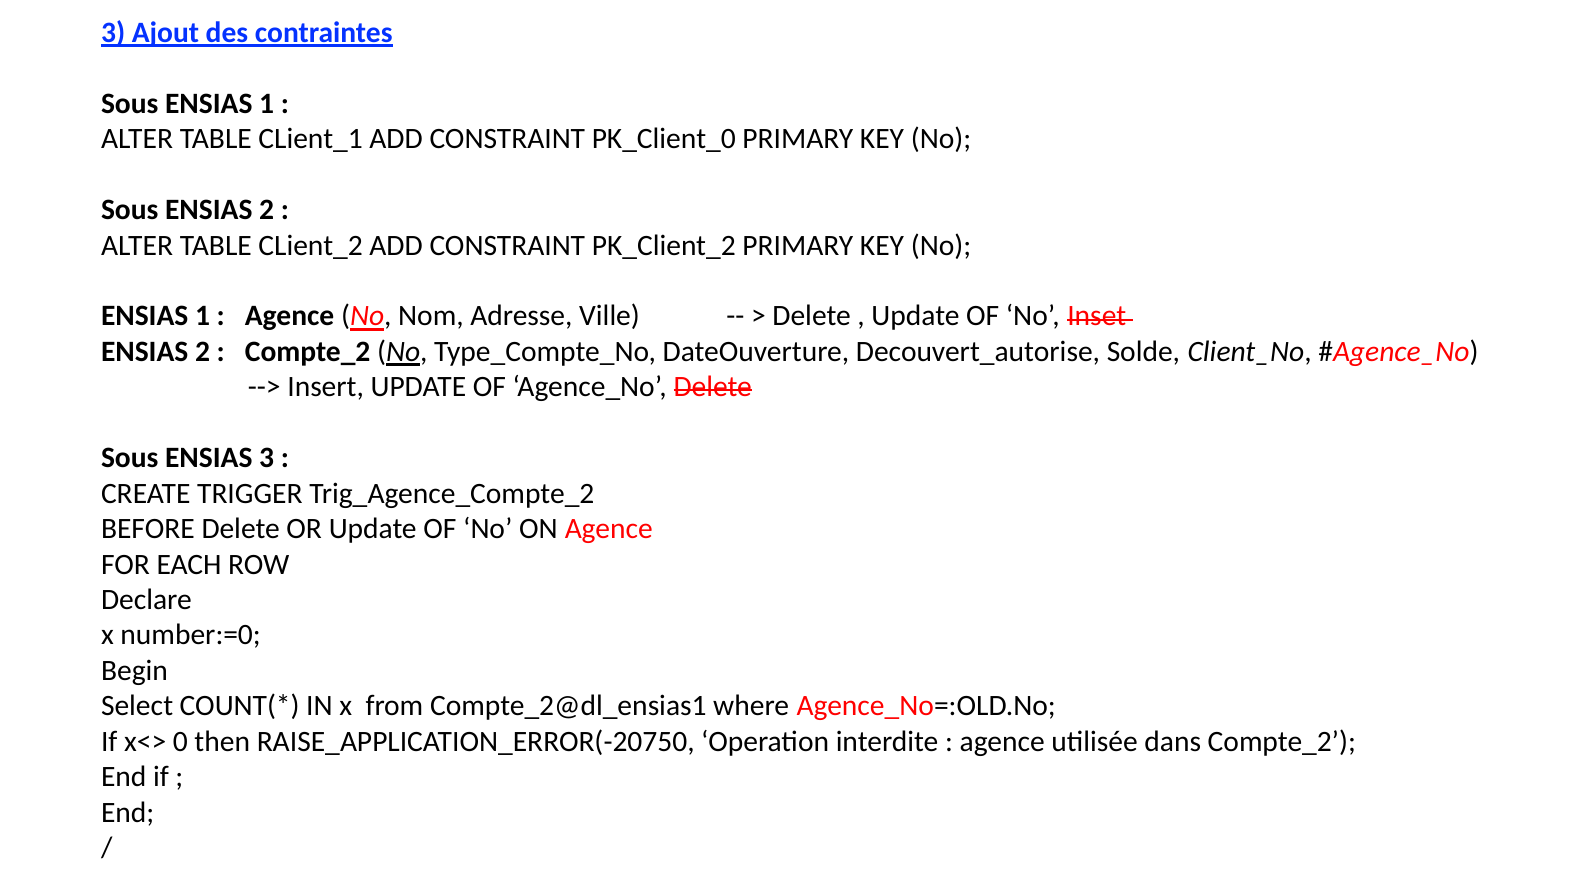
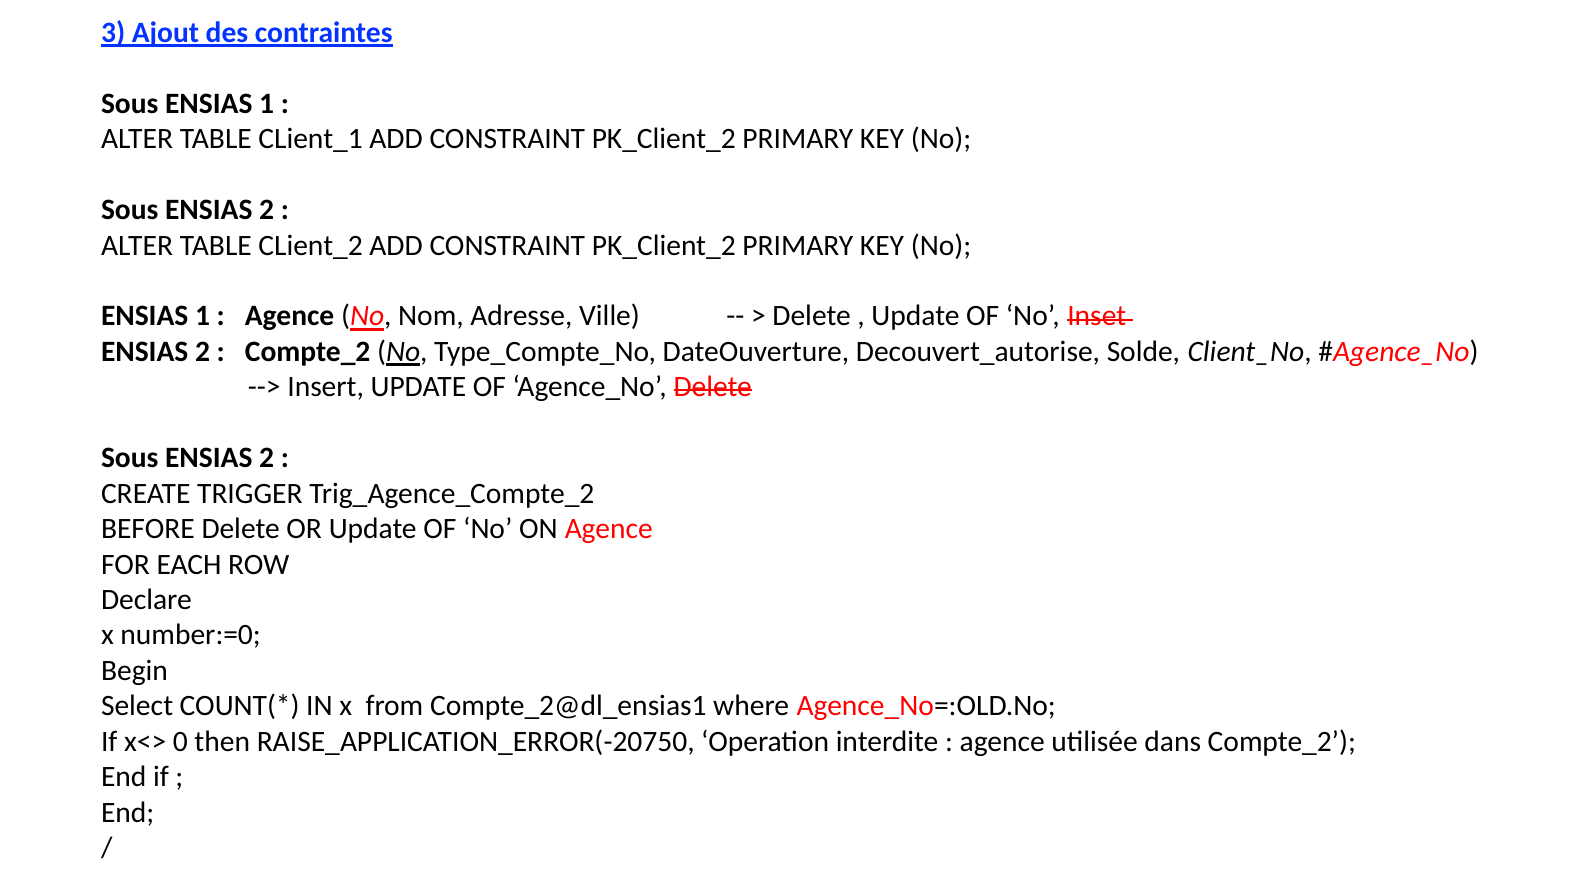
CLient_1 ADD CONSTRAINT PK_Client_0: PK_Client_0 -> PK_Client_2
3 at (267, 458): 3 -> 2
